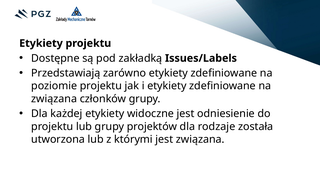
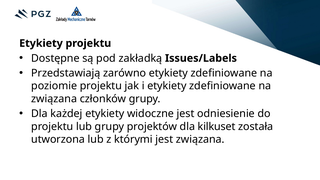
rodzaje: rodzaje -> kilkuset
